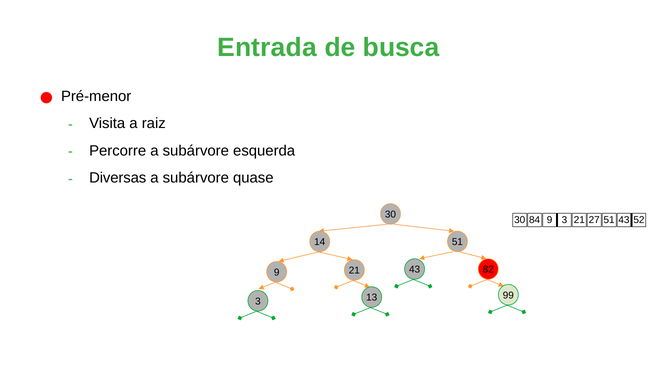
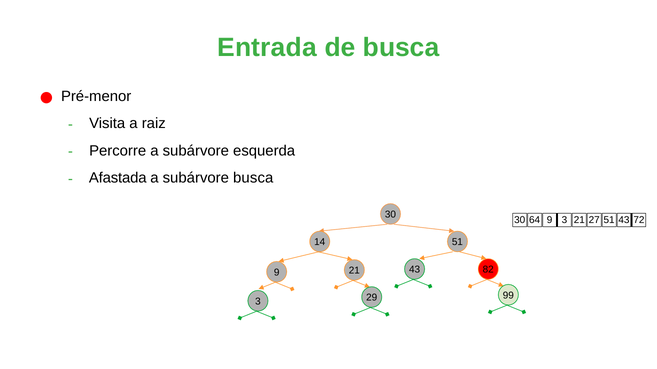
Diversas: Diversas -> Afastada
subárvore quase: quase -> busca
84: 84 -> 64
52: 52 -> 72
13: 13 -> 29
